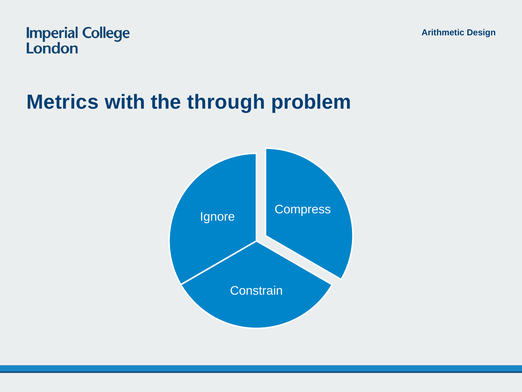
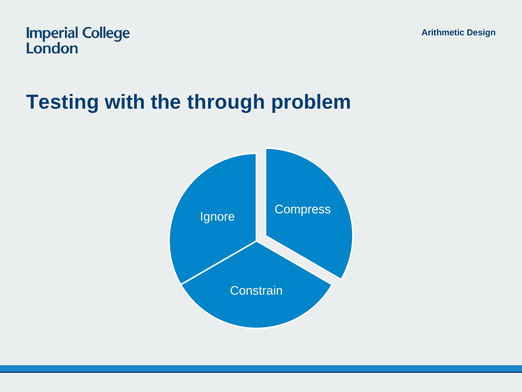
Metrics: Metrics -> Testing
